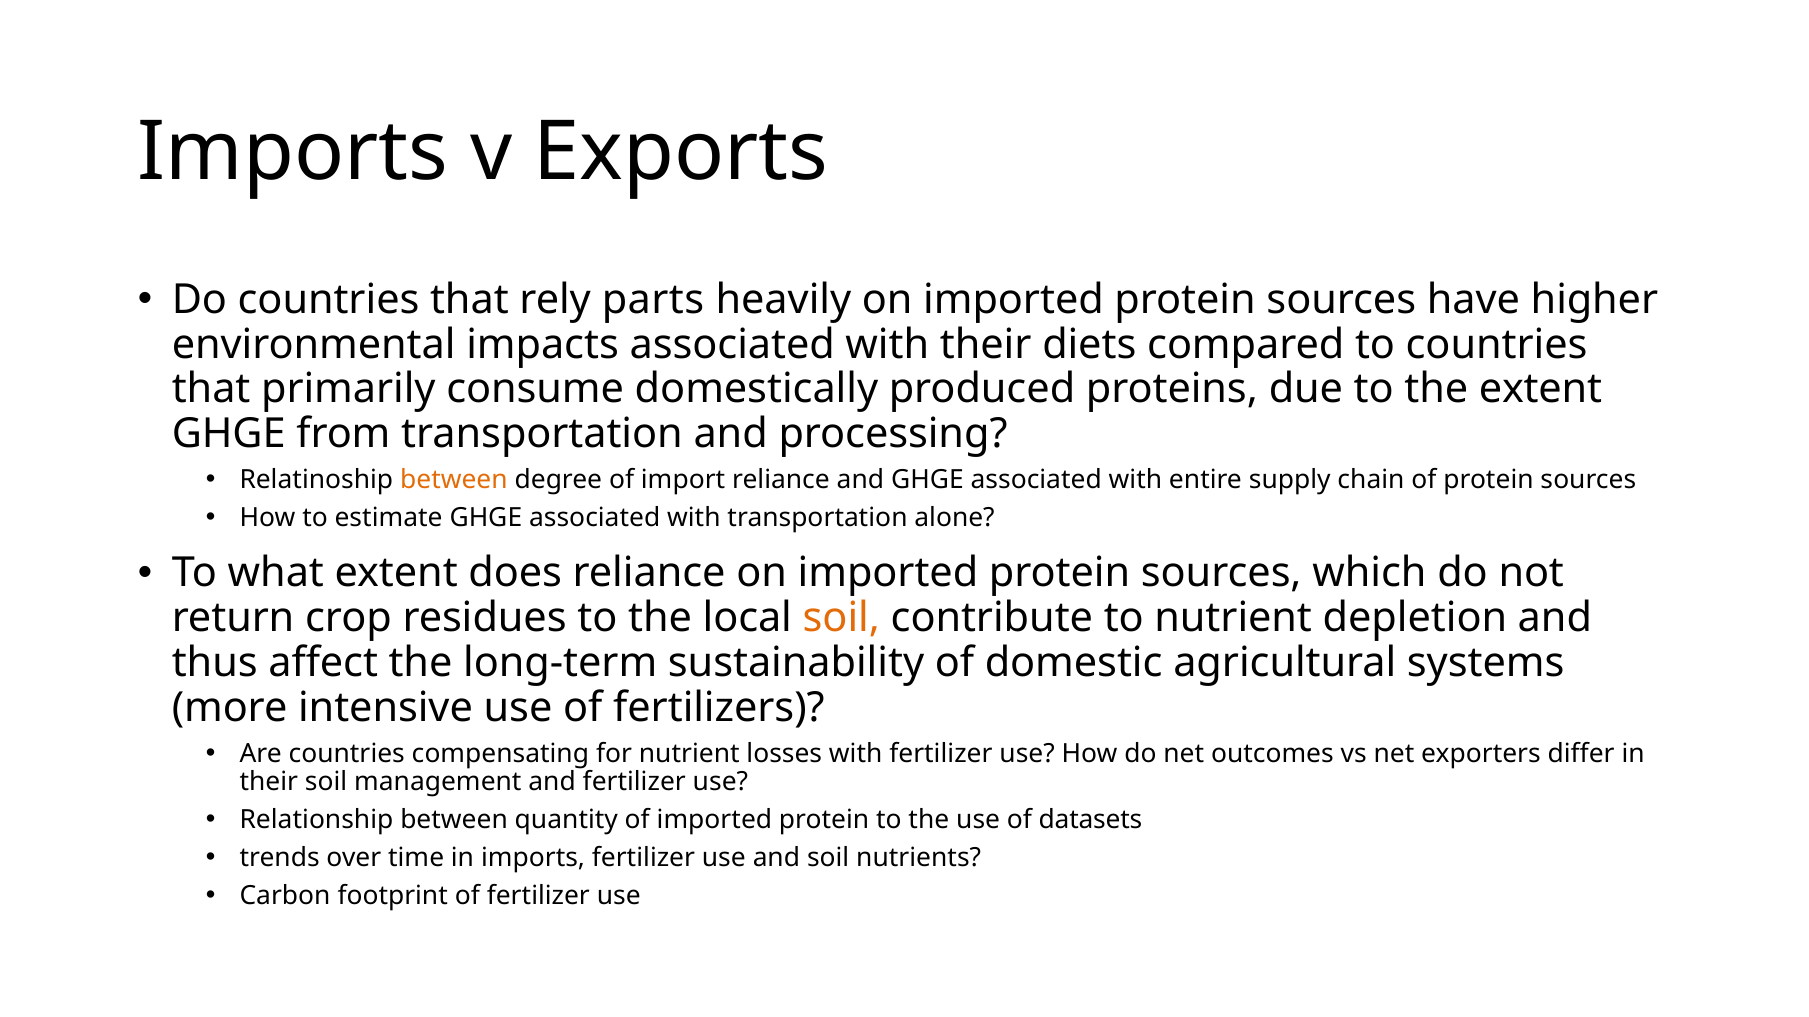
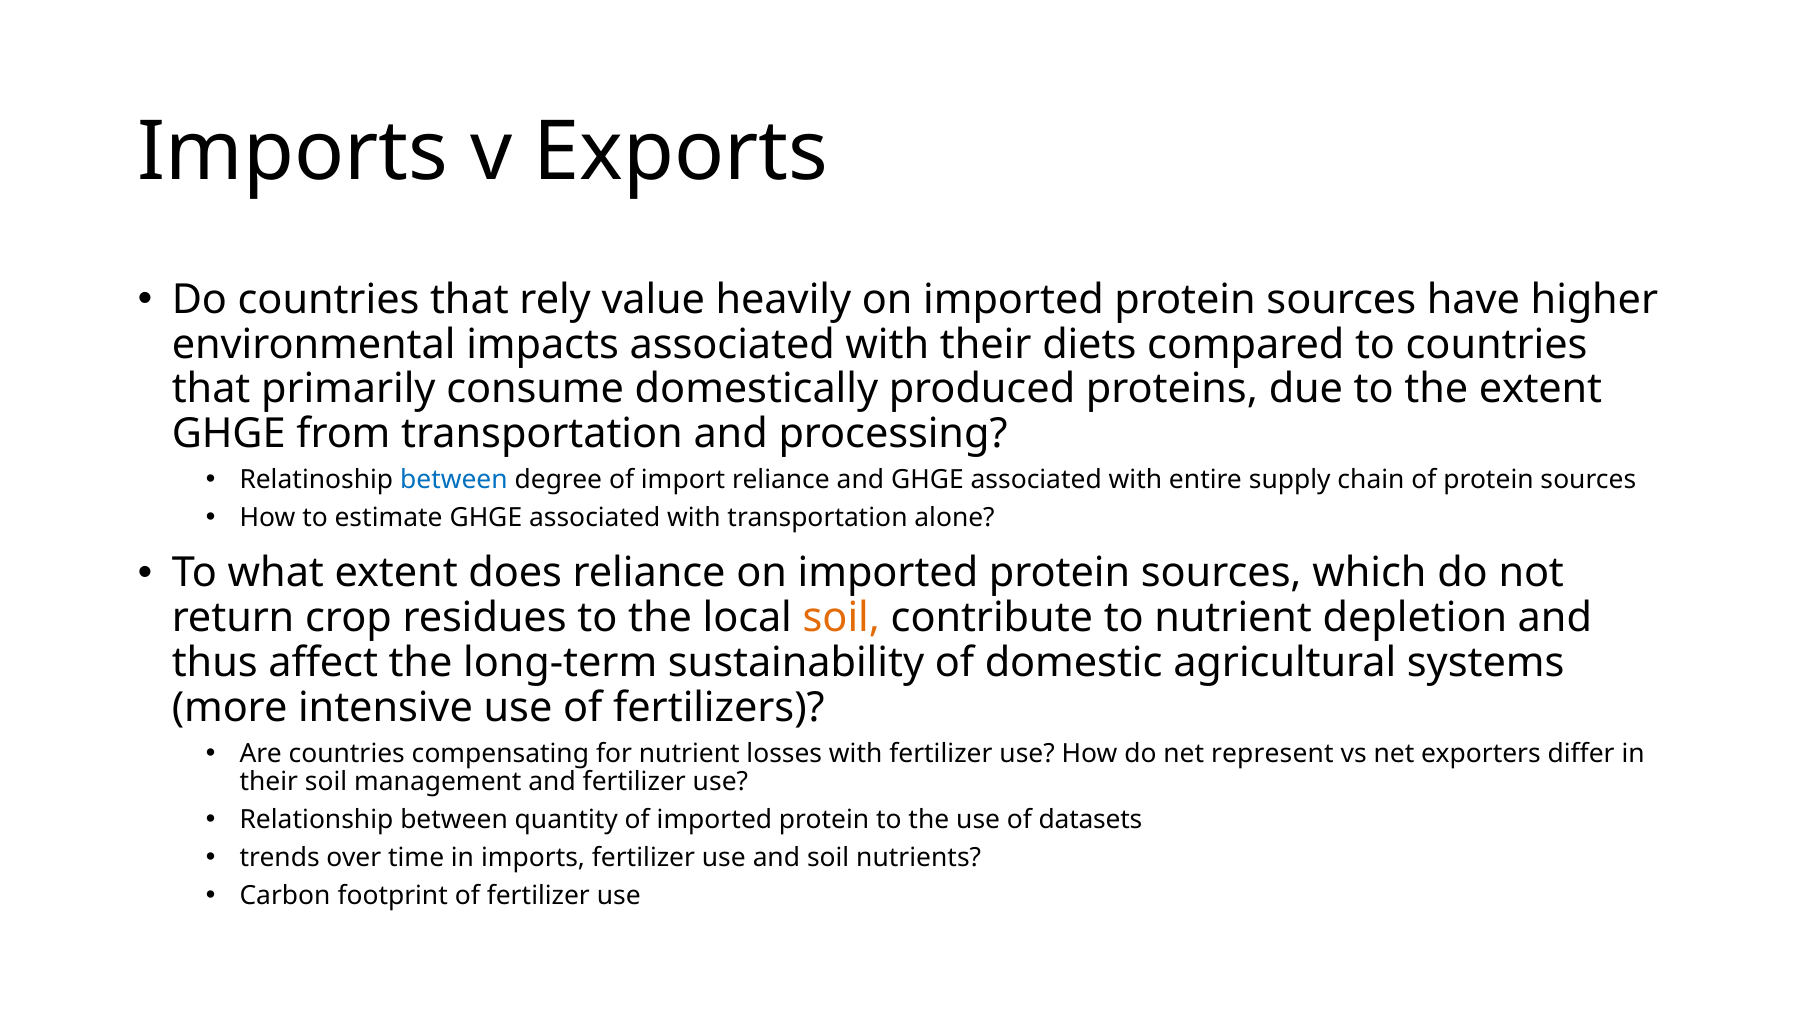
parts: parts -> value
between at (454, 480) colour: orange -> blue
outcomes: outcomes -> represent
